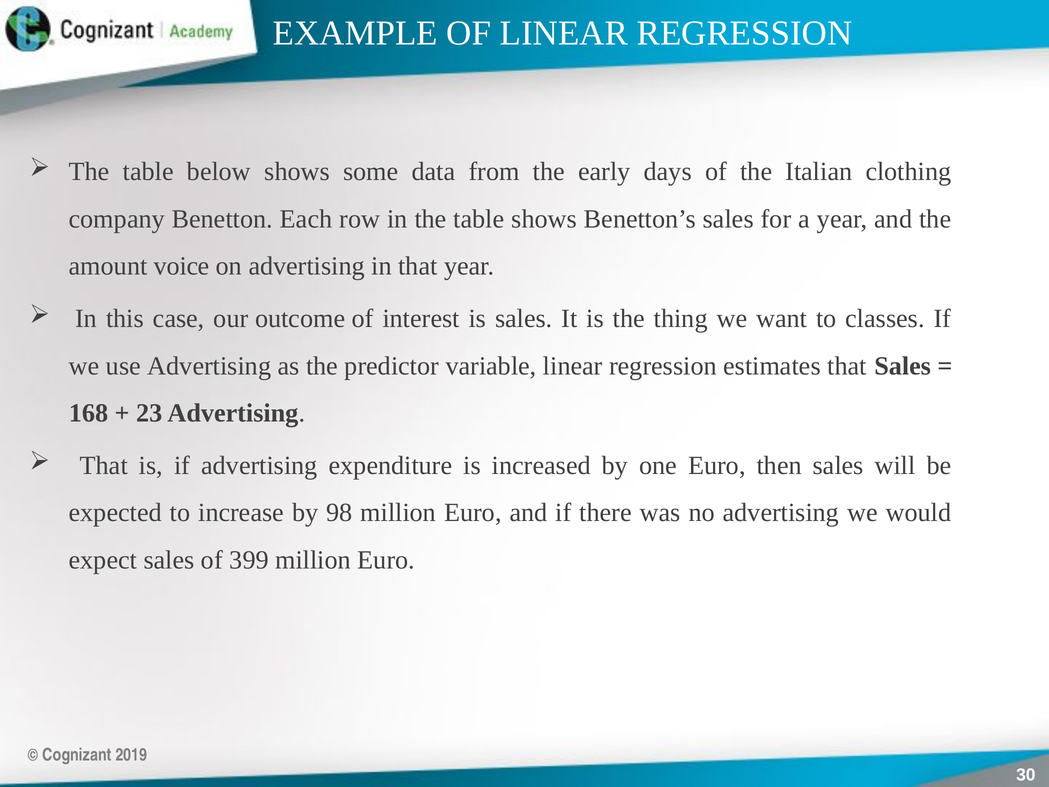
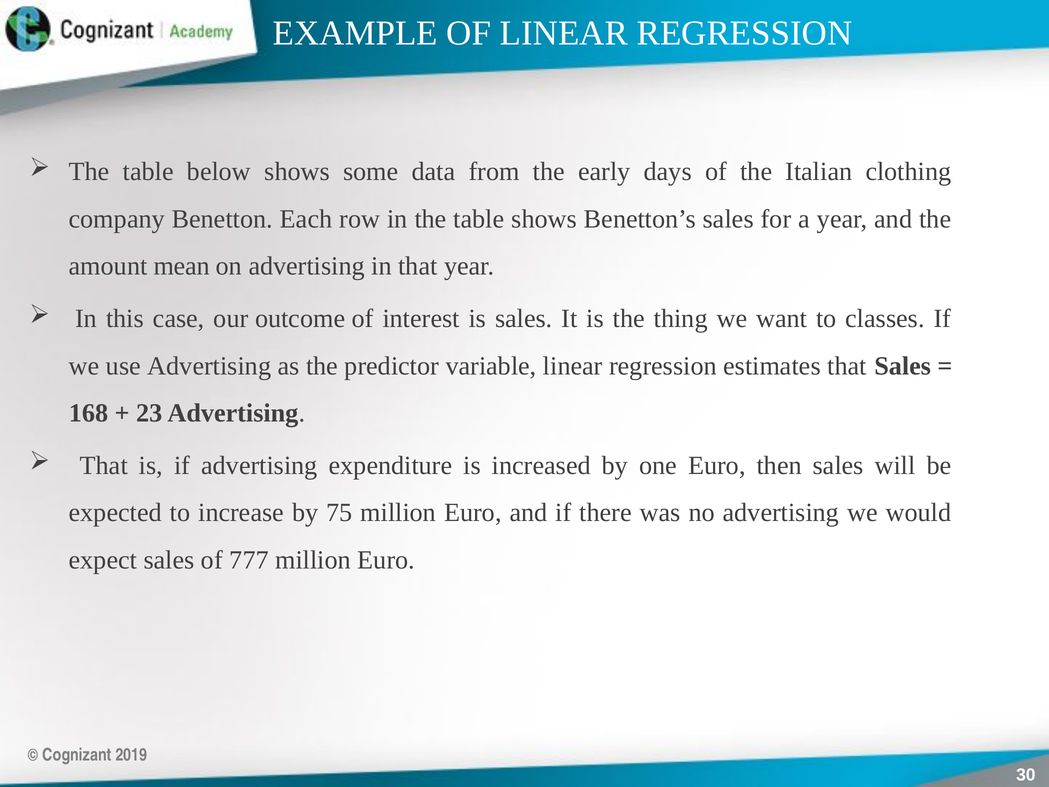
voice: voice -> mean
98: 98 -> 75
399: 399 -> 777
